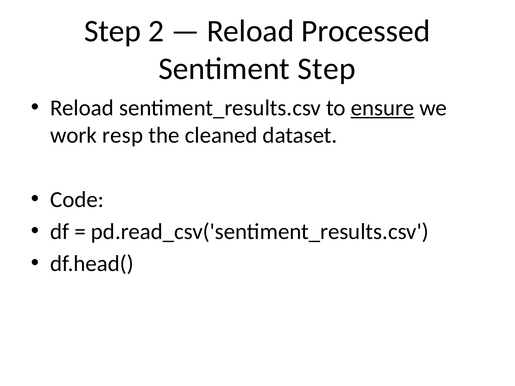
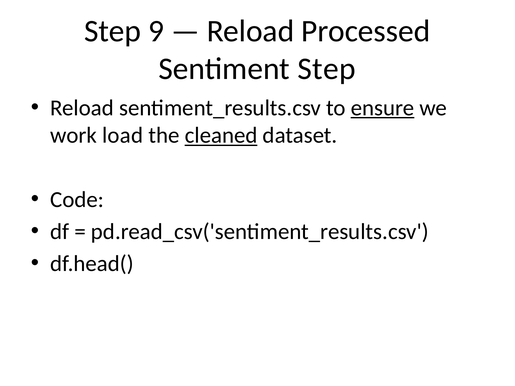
2: 2 -> 9
resp: resp -> load
cleaned underline: none -> present
